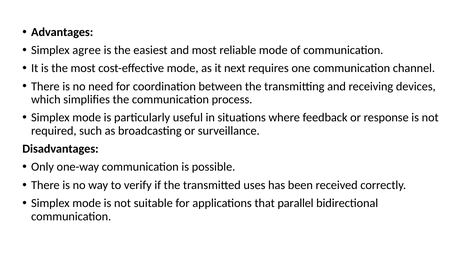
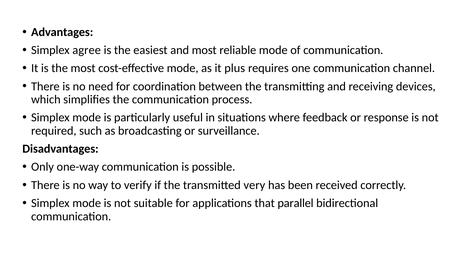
next: next -> plus
uses: uses -> very
